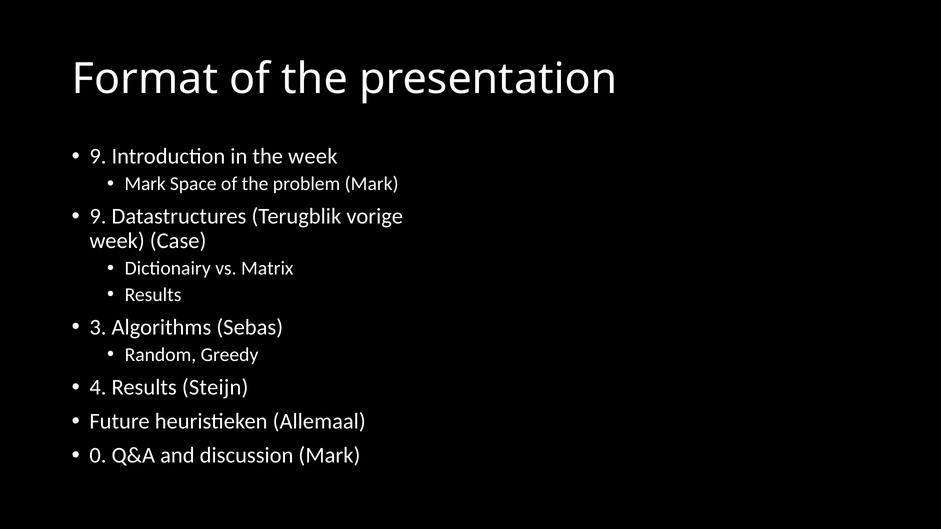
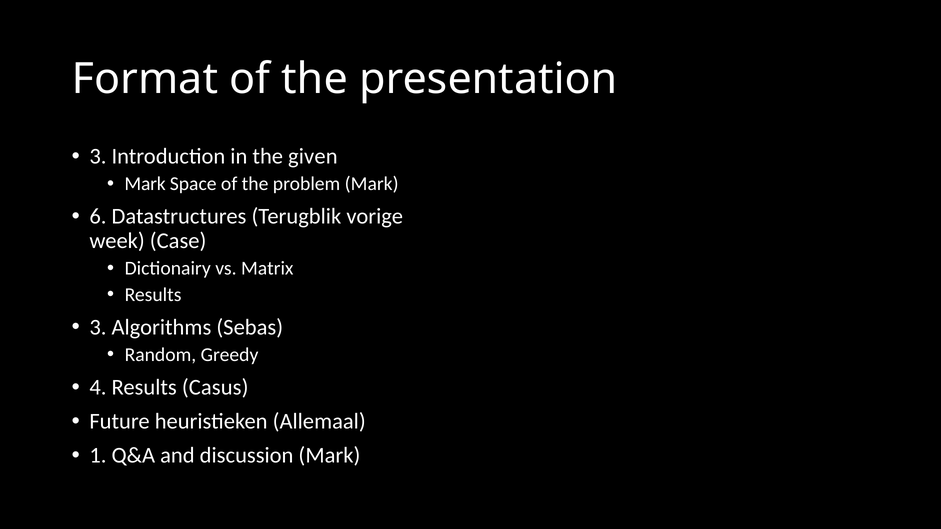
9 at (98, 156): 9 -> 3
the week: week -> given
9 at (98, 217): 9 -> 6
Steijn: Steijn -> Casus
0: 0 -> 1
